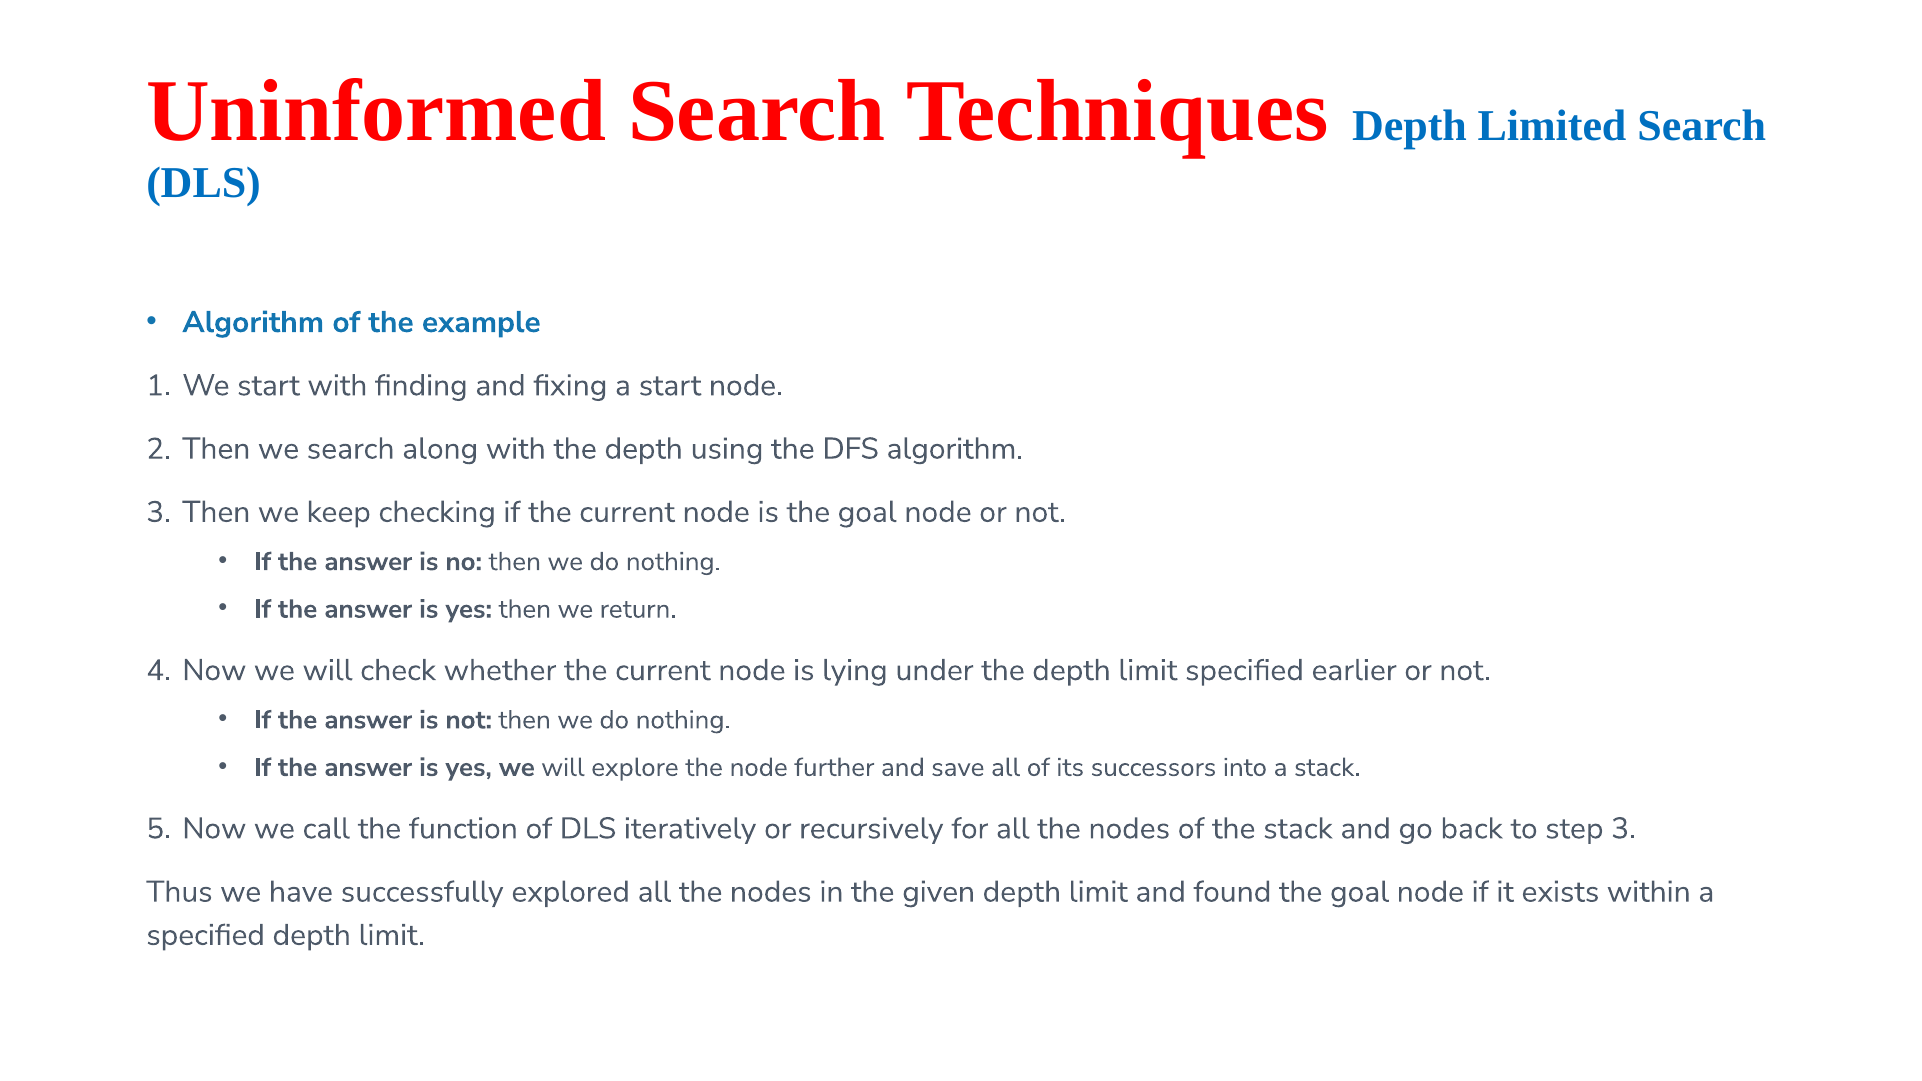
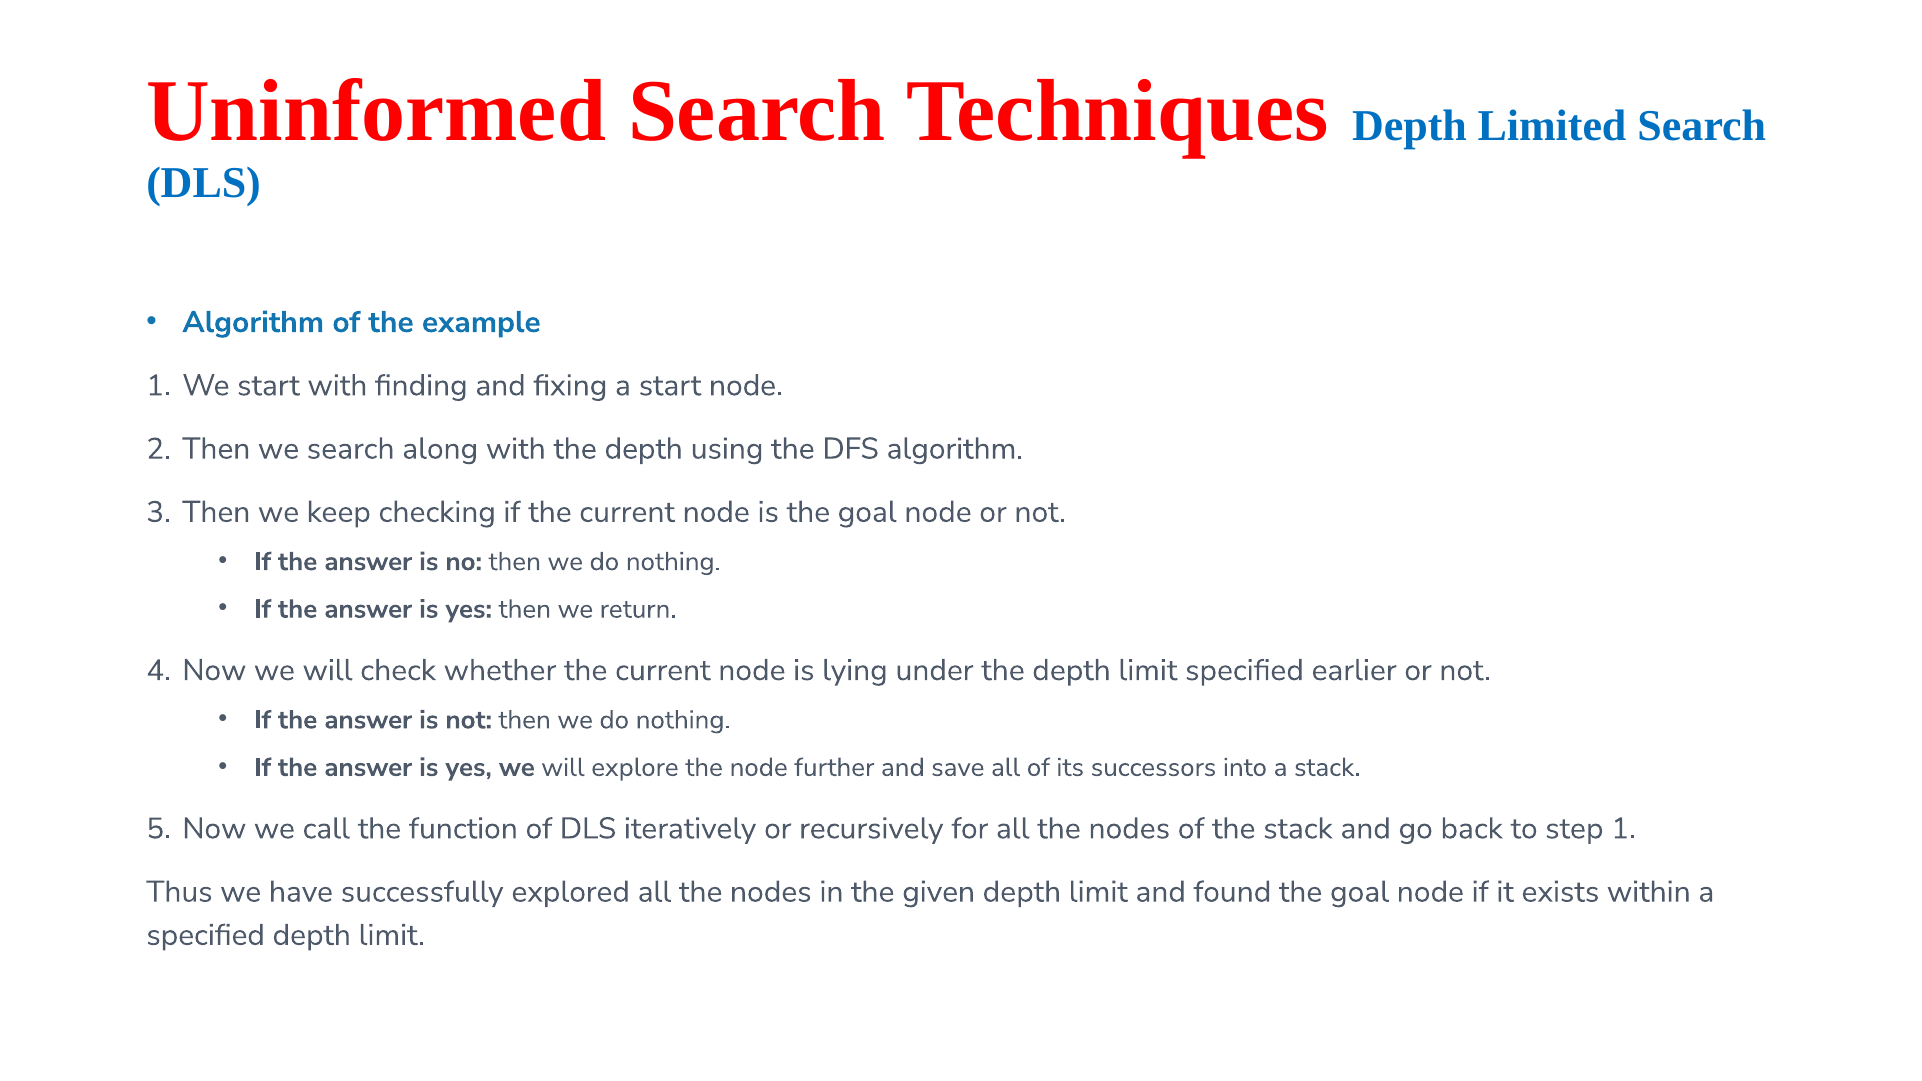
step 3: 3 -> 1
